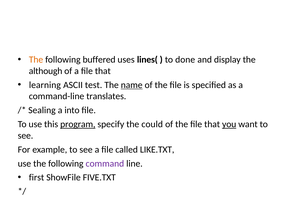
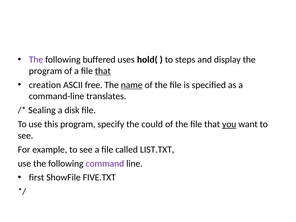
The at (36, 60) colour: orange -> purple
lines(: lines( -> hold(
done: done -> steps
although at (46, 71): although -> program
that at (103, 71) underline: none -> present
learning: learning -> creation
test: test -> free
into: into -> disk
program at (78, 124) underline: present -> none
LIKE.TXT: LIKE.TXT -> LIST.TXT
